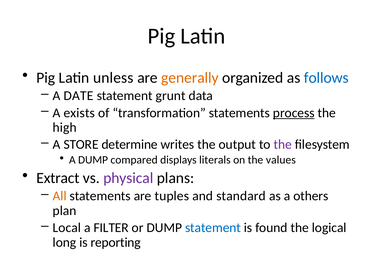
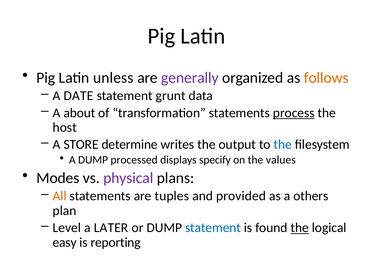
generally colour: orange -> purple
follows colour: blue -> orange
exists: exists -> about
high: high -> host
the at (283, 144) colour: purple -> blue
compared: compared -> processed
literals: literals -> specify
Extract: Extract -> Modes
standard: standard -> provided
Local: Local -> Level
FILTER: FILTER -> LATER
the at (300, 228) underline: none -> present
long: long -> easy
